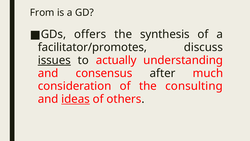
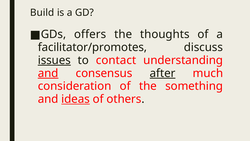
From: From -> Build
synthesis: synthesis -> thoughts
actually: actually -> contact
and at (48, 73) underline: none -> present
after underline: none -> present
consulting: consulting -> something
